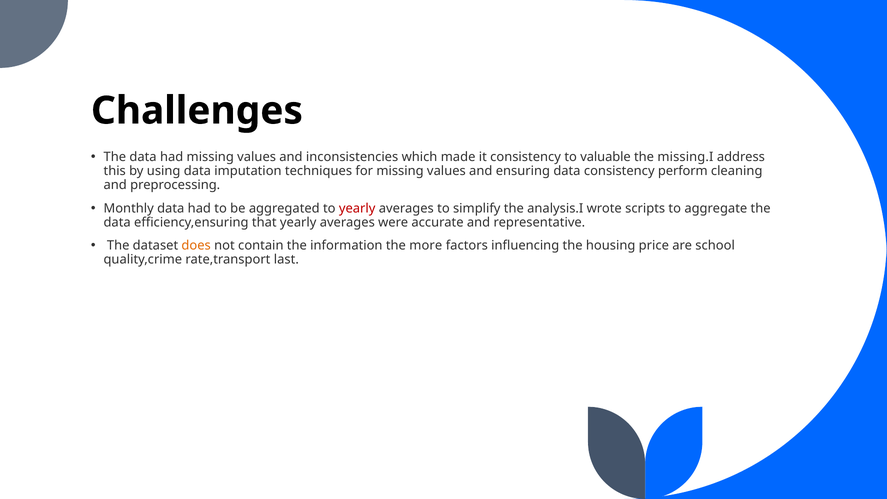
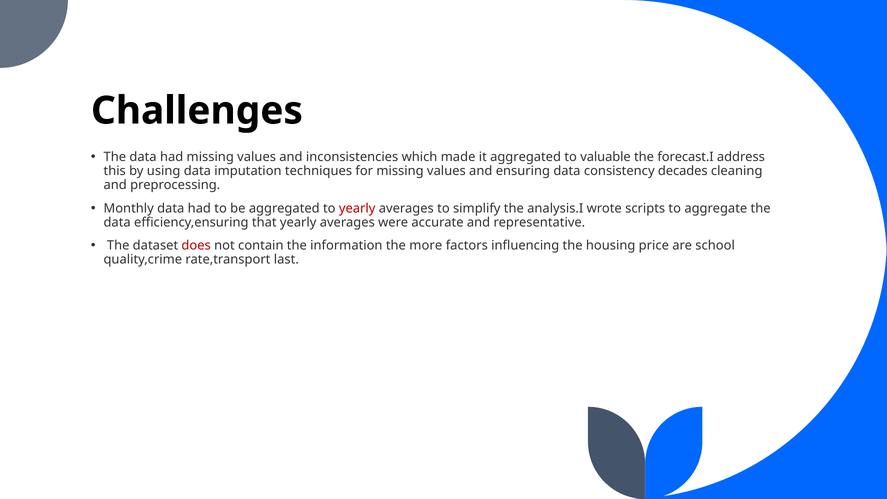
it consistency: consistency -> aggregated
missing.I: missing.I -> forecast.I
perform: perform -> decades
does colour: orange -> red
